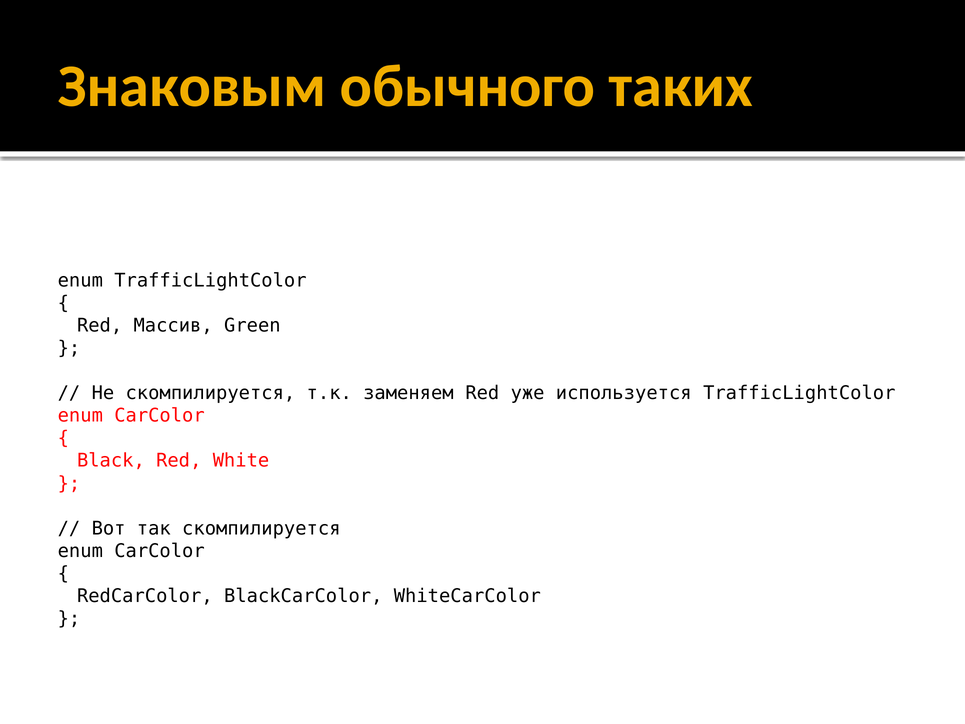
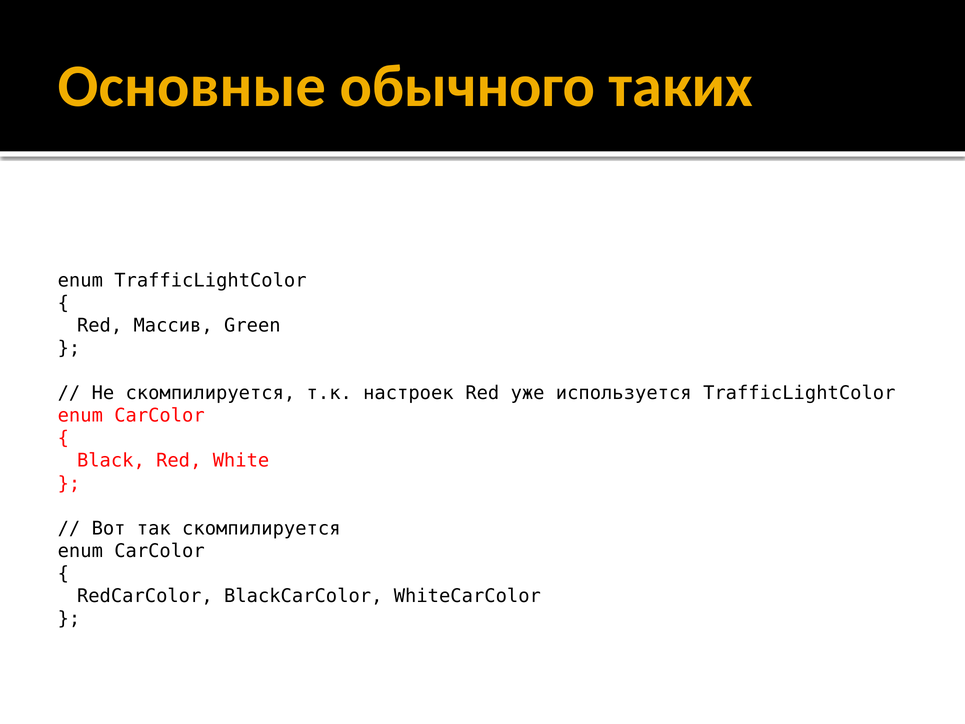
Знаковым: Знаковым -> Основные
заменяем: заменяем -> настроек
